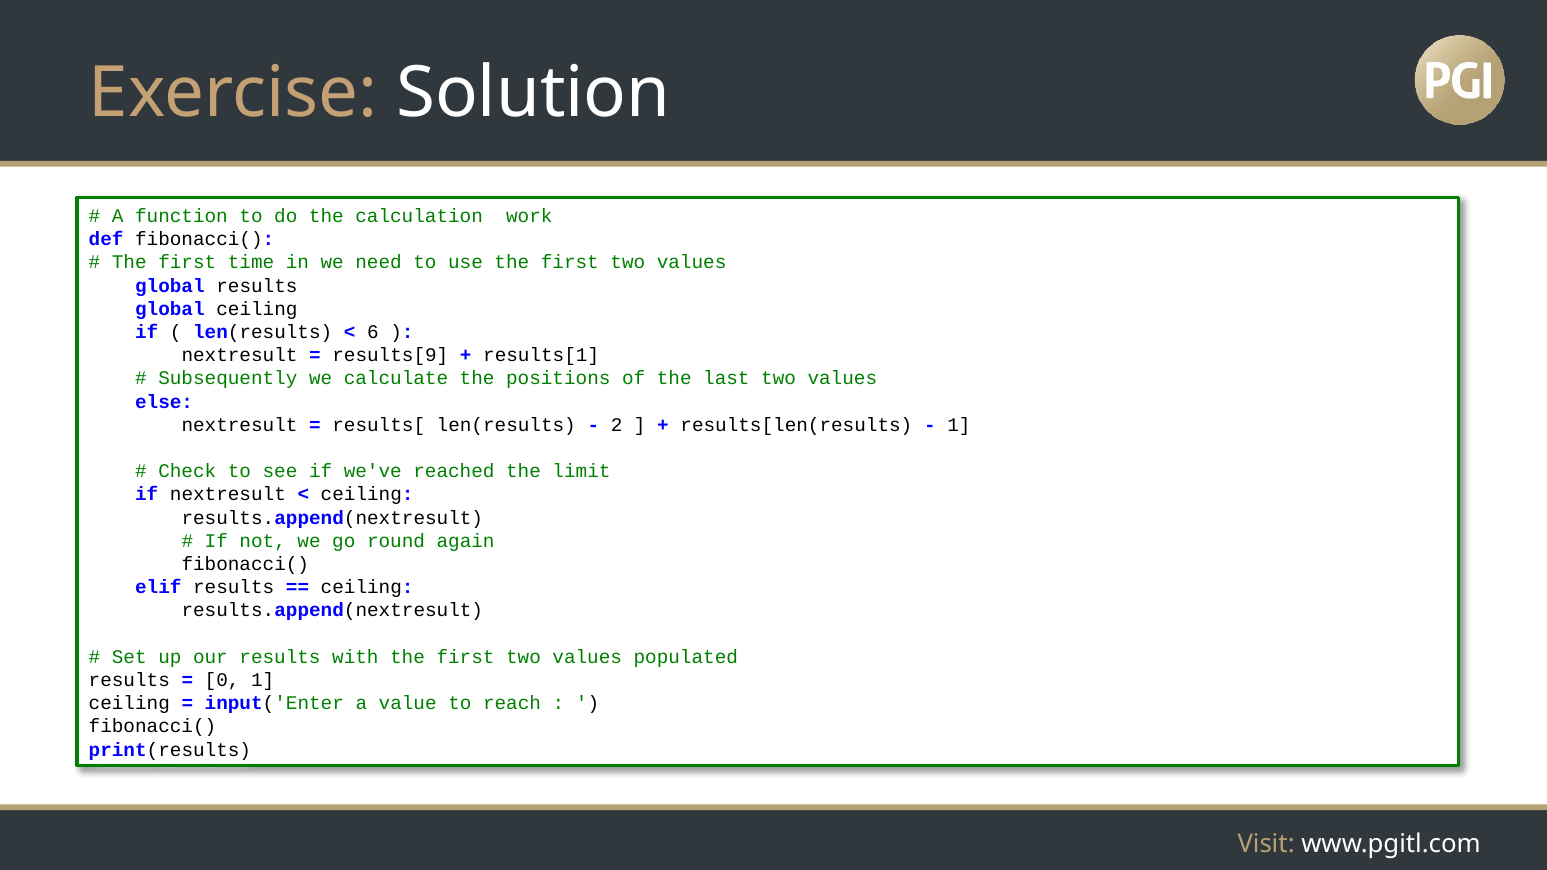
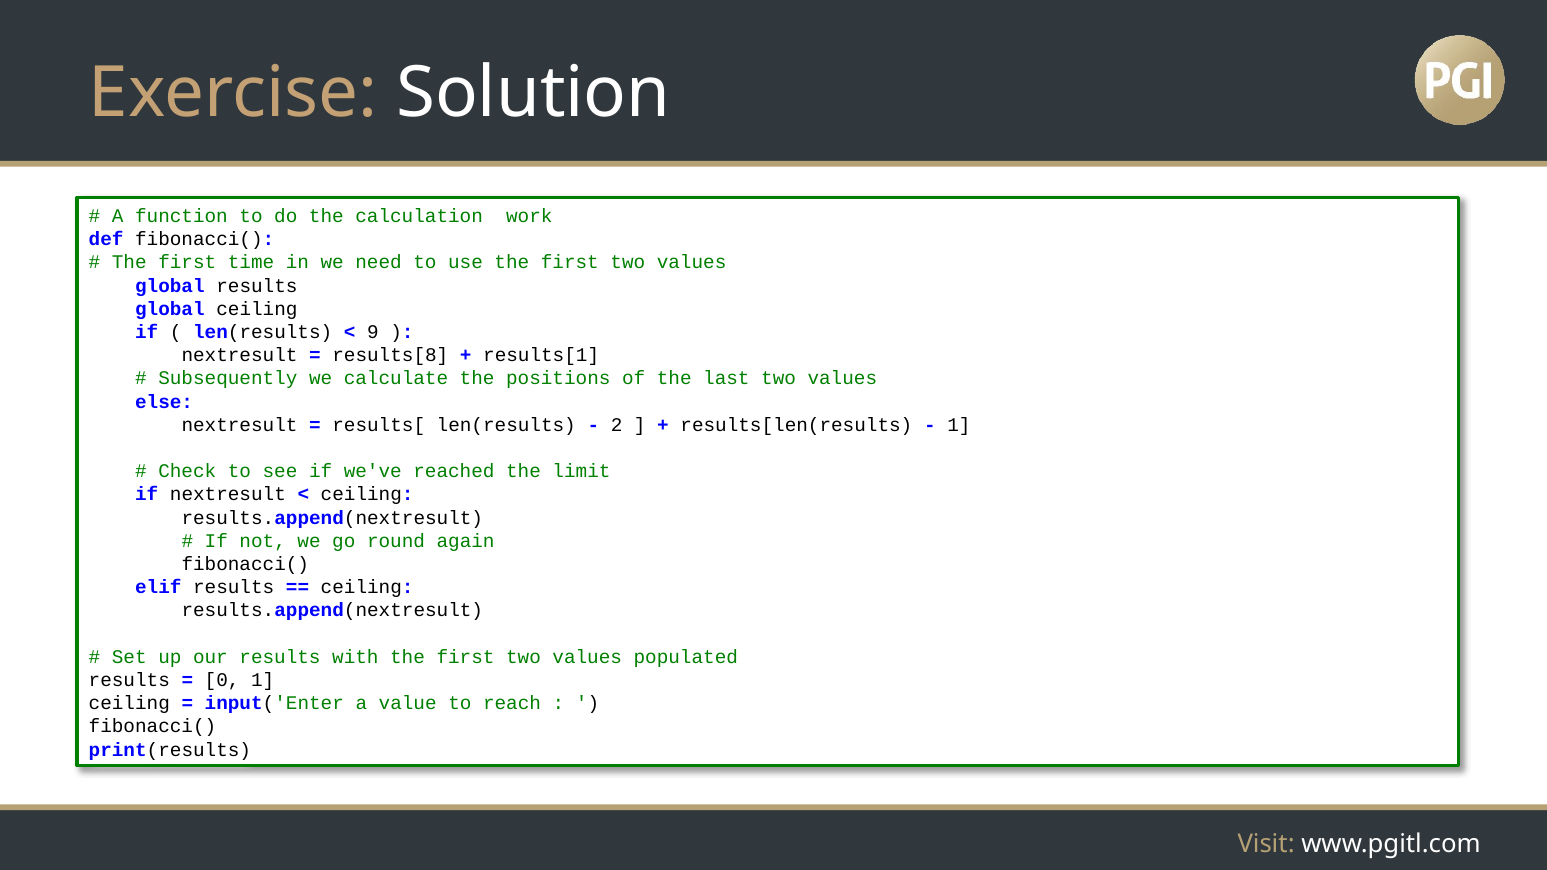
6: 6 -> 9
results[9: results[9 -> results[8
